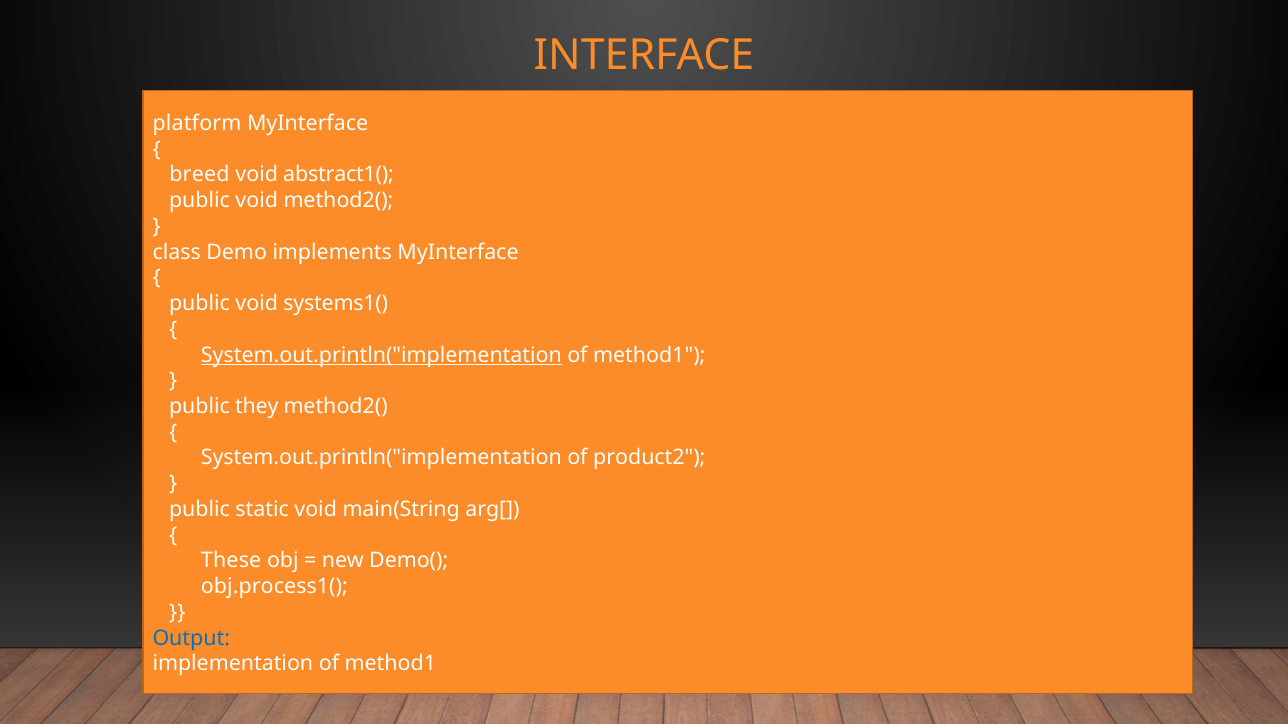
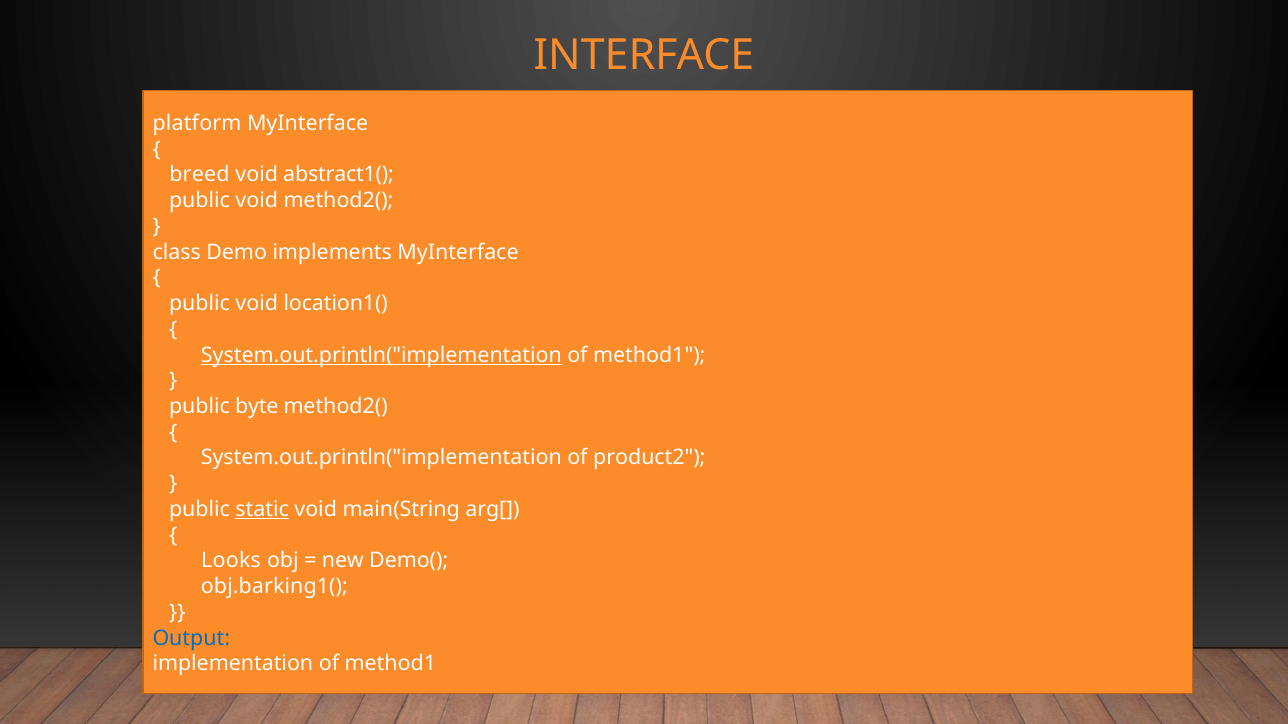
systems1(: systems1( -> location1(
they: they -> byte
static underline: none -> present
These: These -> Looks
obj.process1(: obj.process1( -> obj.barking1(
